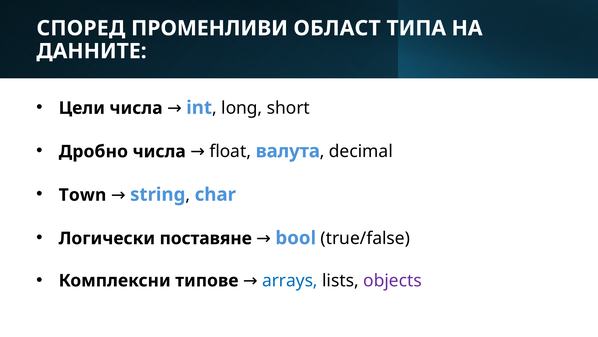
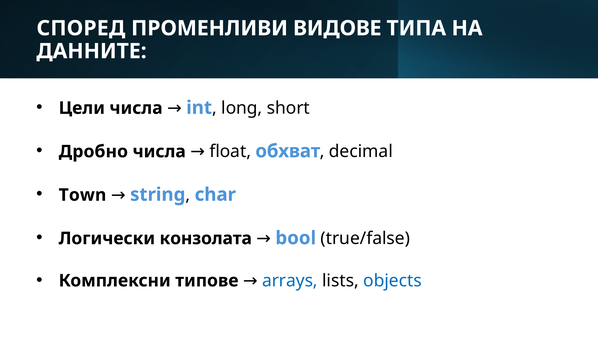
ОБЛАСТ: ОБЛАСТ -> ВИДОВЕ
валута: валута -> обхват
поставяне: поставяне -> конзолата
objects colour: purple -> blue
